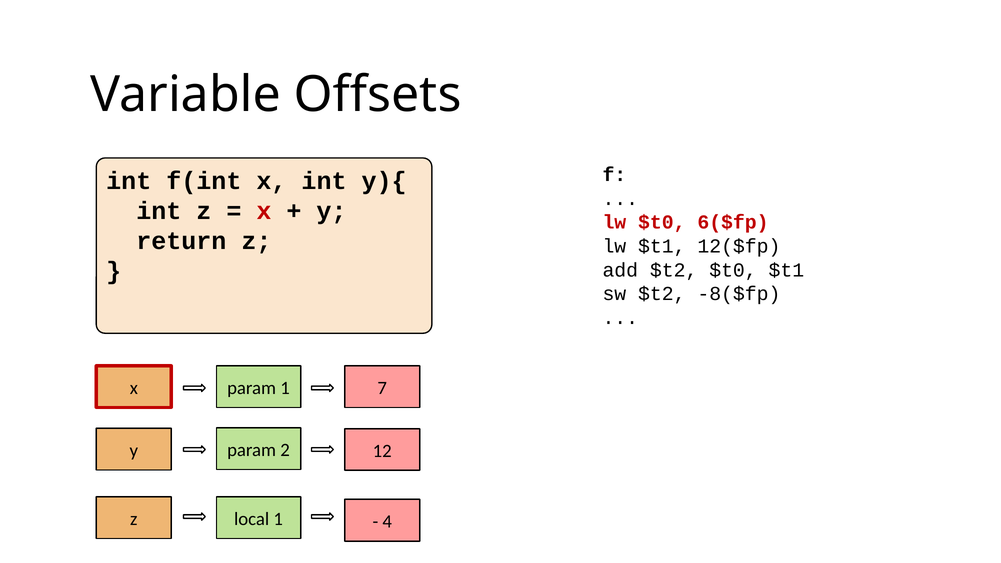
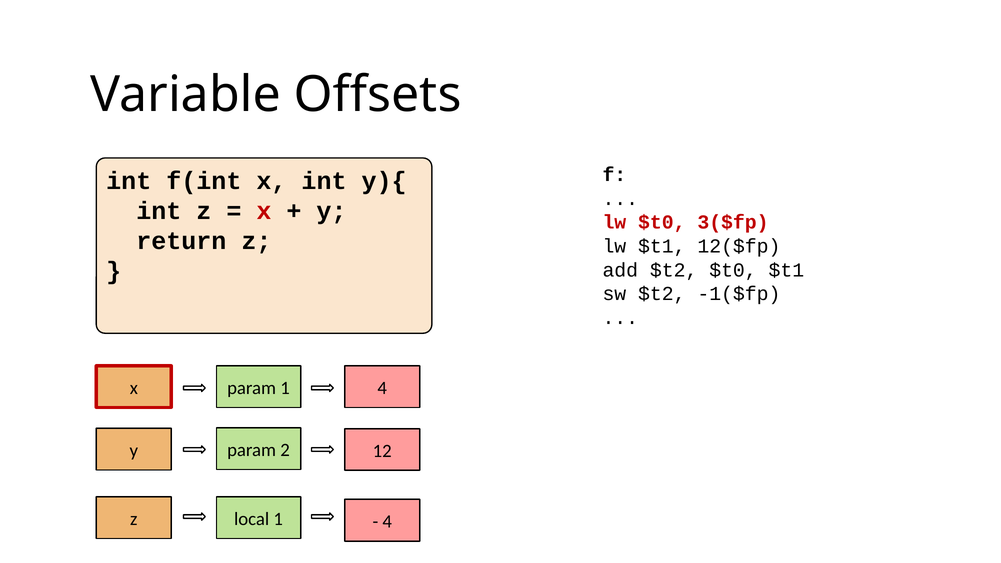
6($fp: 6($fp -> 3($fp
-8($fp: -8($fp -> -1($fp
1 7: 7 -> 4
